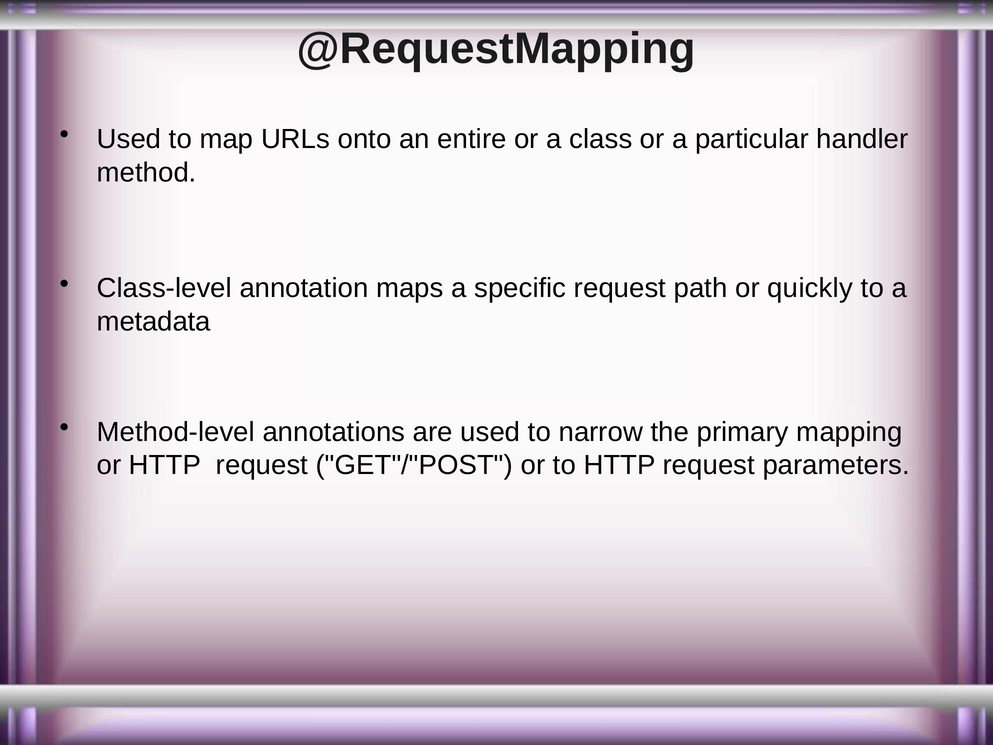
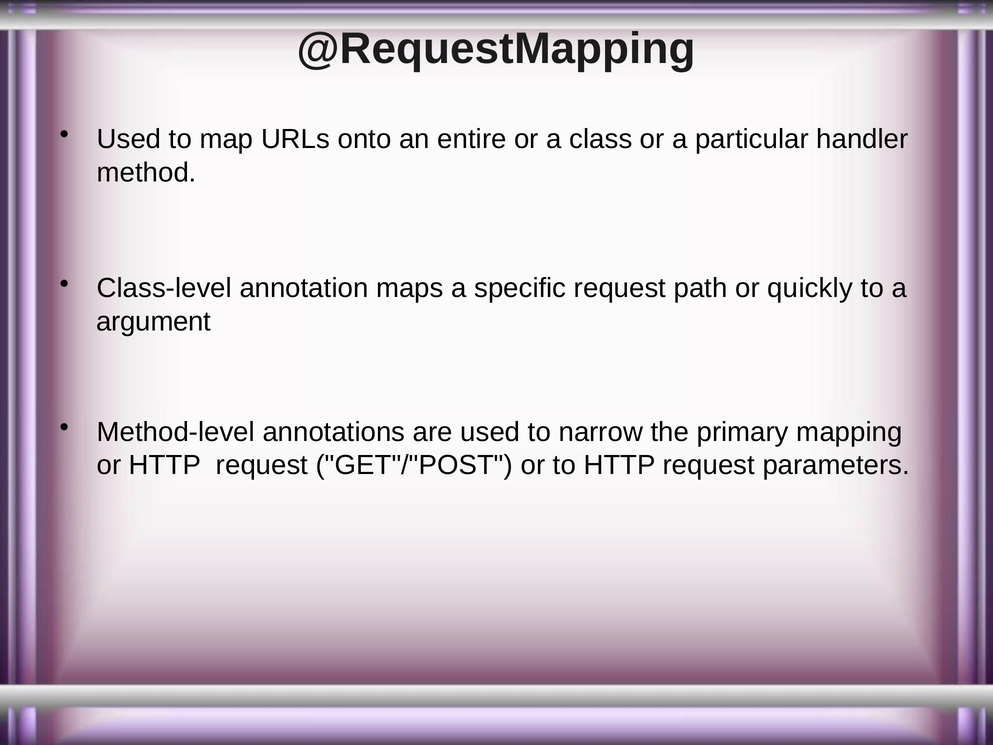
metadata: metadata -> argument
